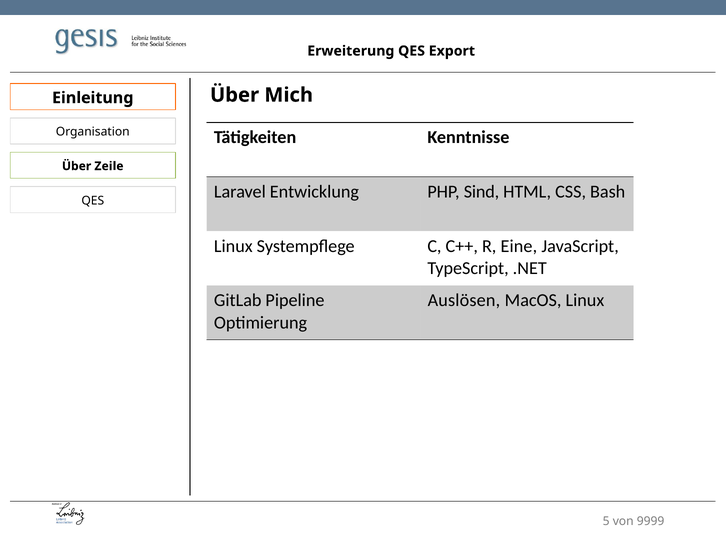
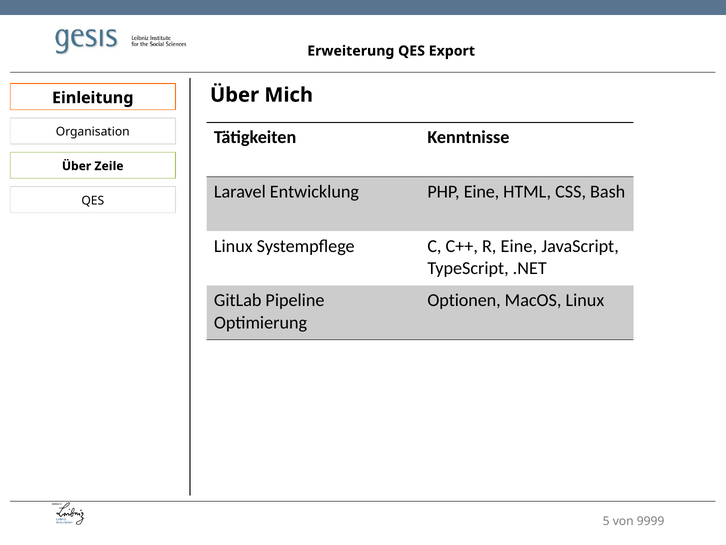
PHP Sind: Sind -> Eine
Auslösen: Auslösen -> Optionen
